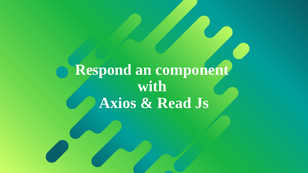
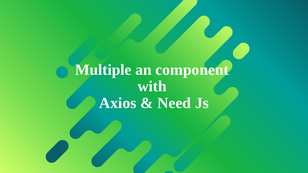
Respond: Respond -> Multiple
Read: Read -> Need
